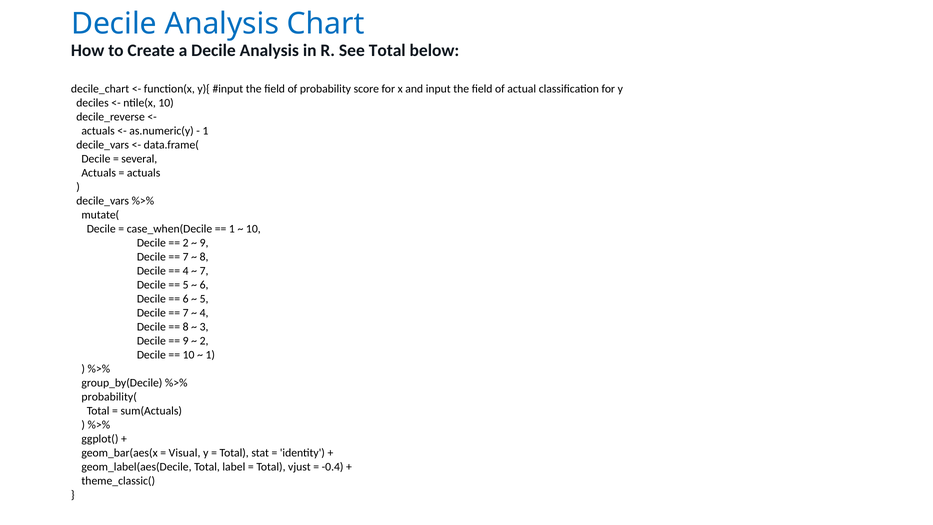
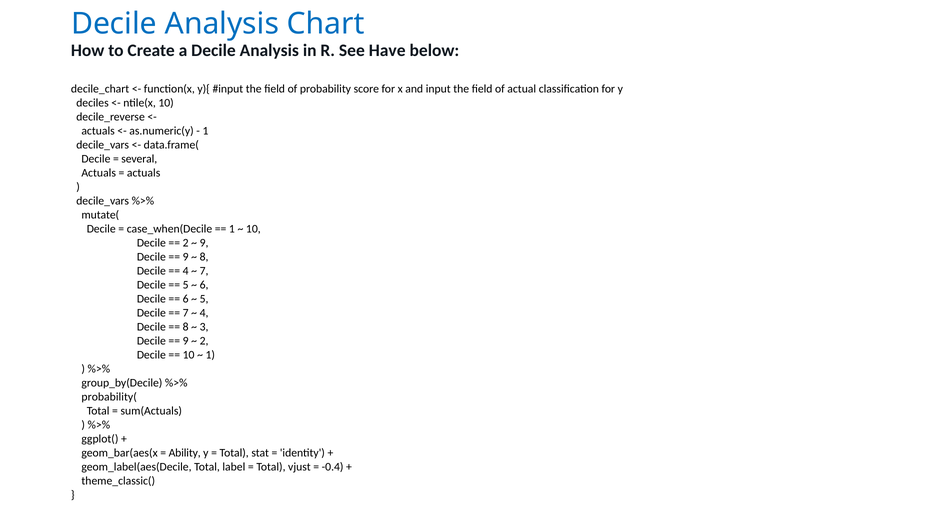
See Total: Total -> Have
7 at (186, 257): 7 -> 9
Visual: Visual -> Ability
